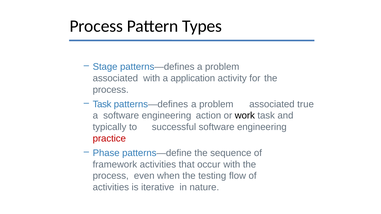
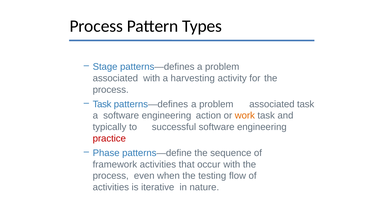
application: application -> harvesting
associated true: true -> task
work colour: black -> orange
